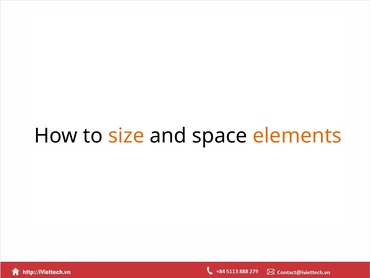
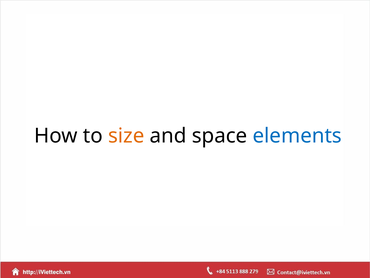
elements colour: orange -> blue
